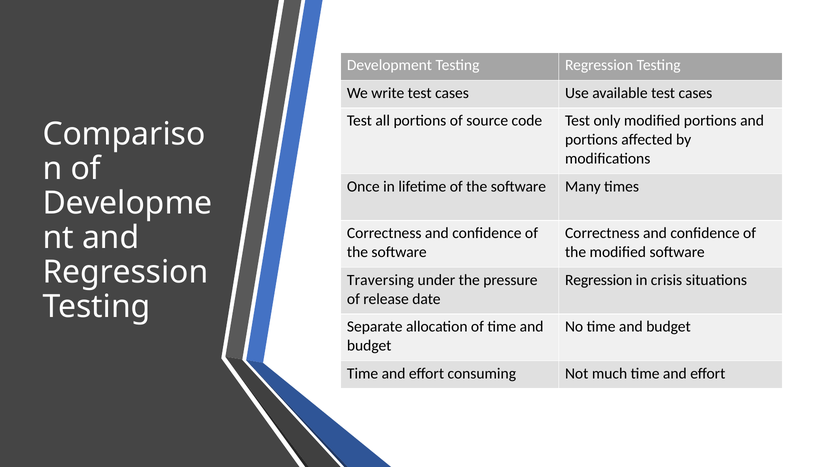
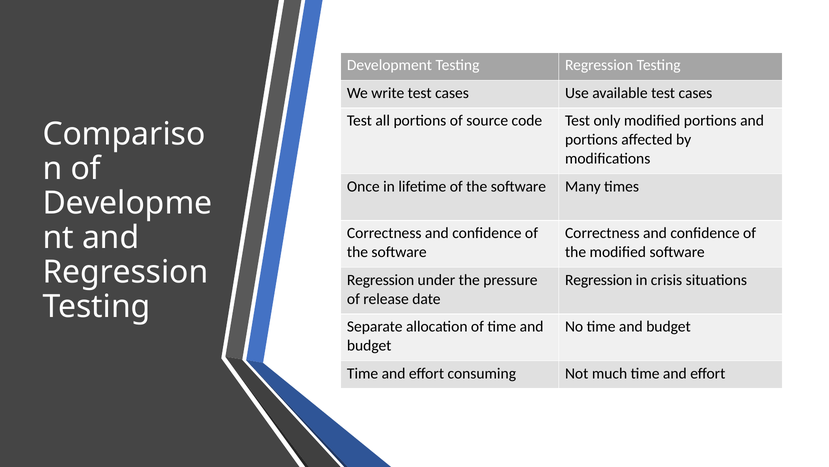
Traversing at (380, 280): Traversing -> Regression
